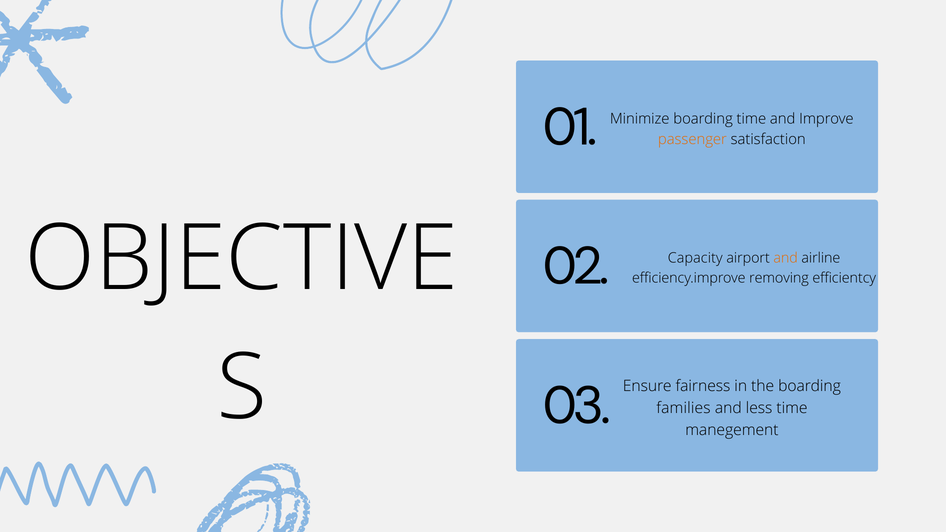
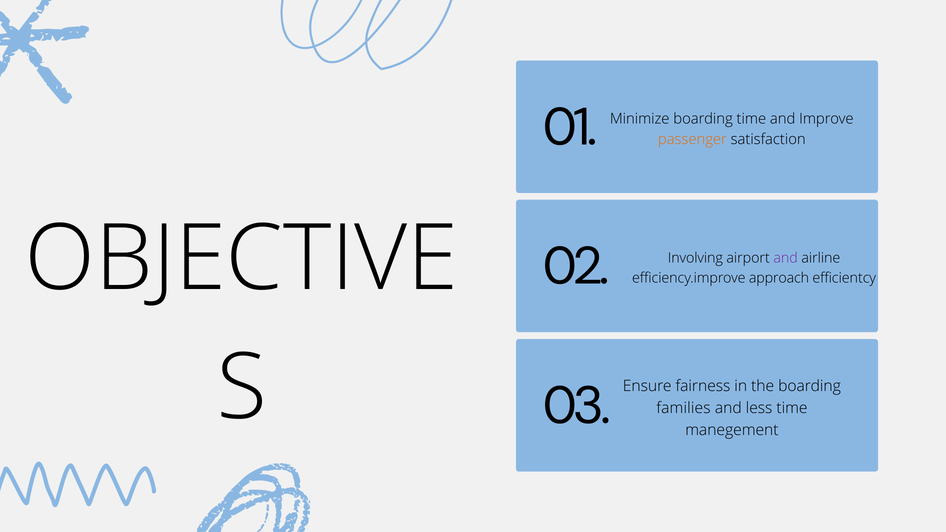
Capacity: Capacity -> Involving
and at (786, 258) colour: orange -> purple
removing: removing -> approach
